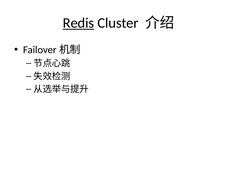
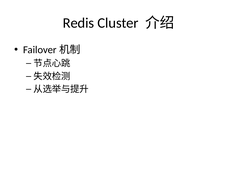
Redis underline: present -> none
